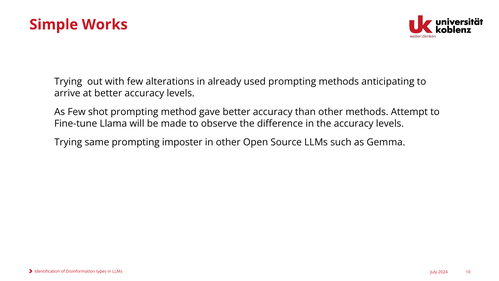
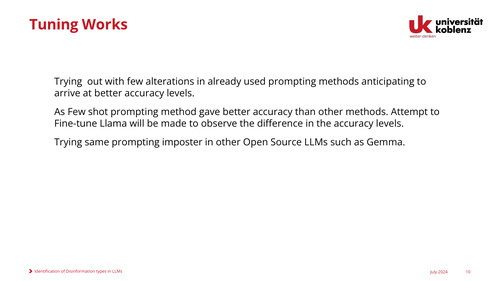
Simple: Simple -> Tuning
